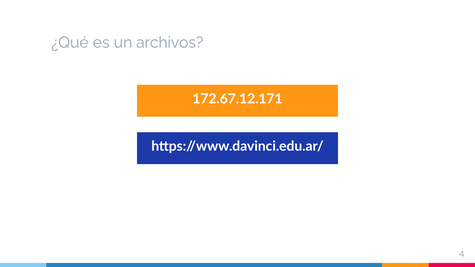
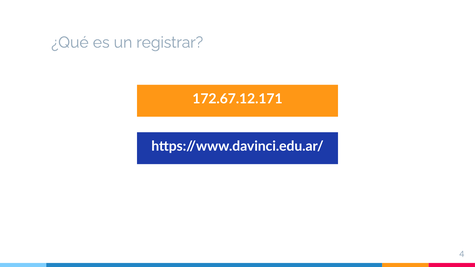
archivos: archivos -> registrar
